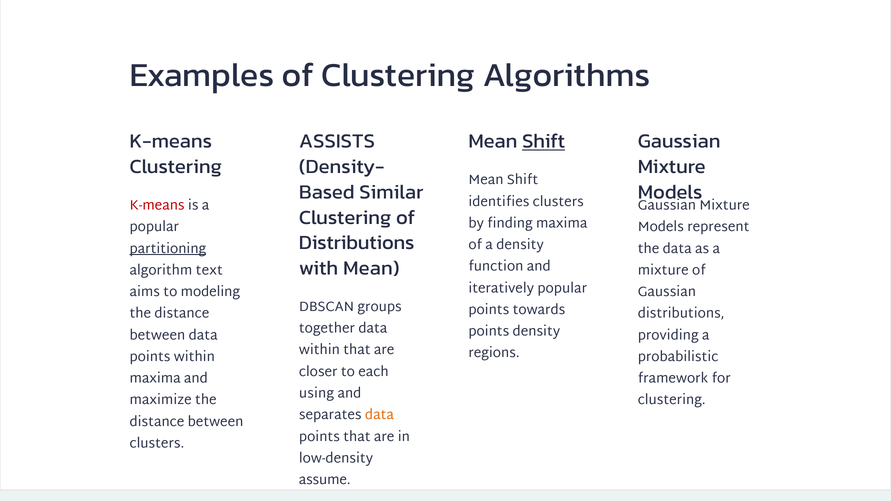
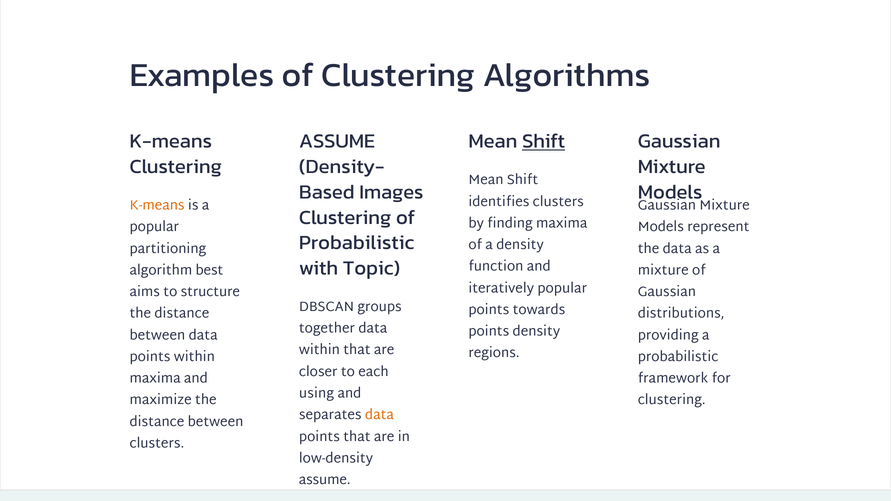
ASSISTS at (337, 141): ASSISTS -> ASSUME
Similar: Similar -> Images
K-means at (157, 205) colour: red -> orange
Distributions at (357, 243): Distributions -> Probabilistic
partitioning underline: present -> none
with Mean: Mean -> Topic
text: text -> best
modeling: modeling -> structure
